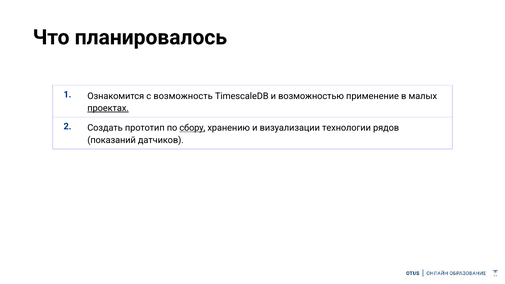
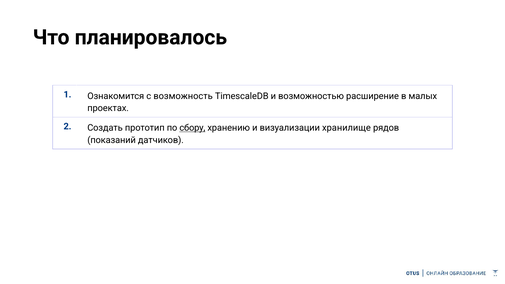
применение: применение -> расширение
проектах underline: present -> none
технологии: технологии -> хранилище
